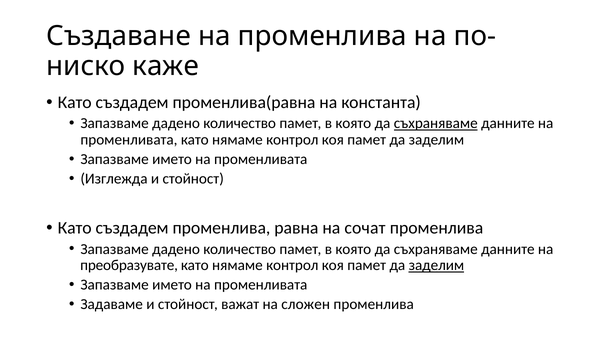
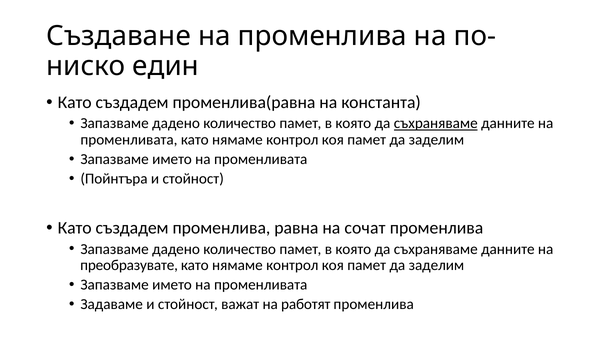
каже: каже -> един
Изглежда: Изглежда -> Пойнтъра
заделим at (436, 266) underline: present -> none
сложен: сложен -> работят
